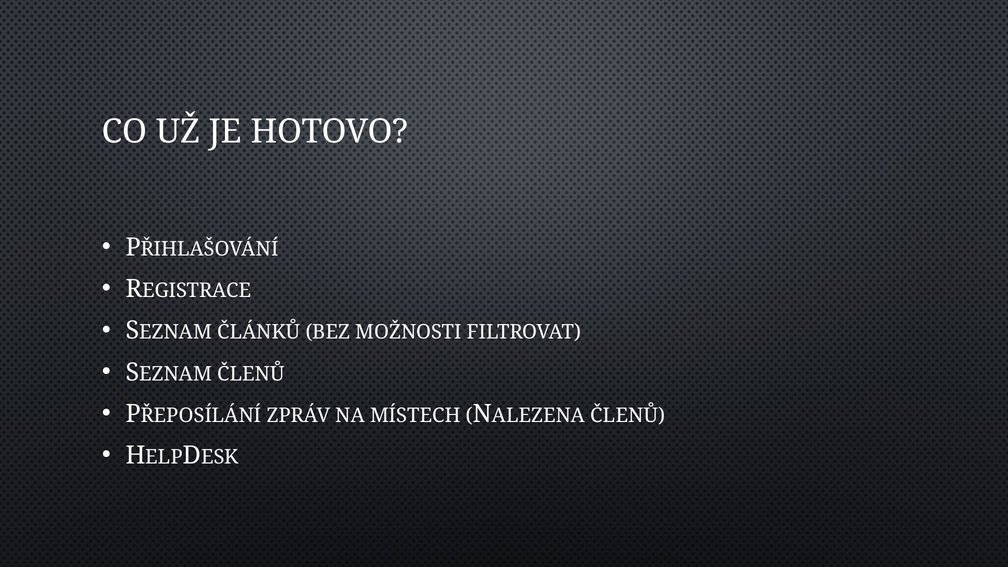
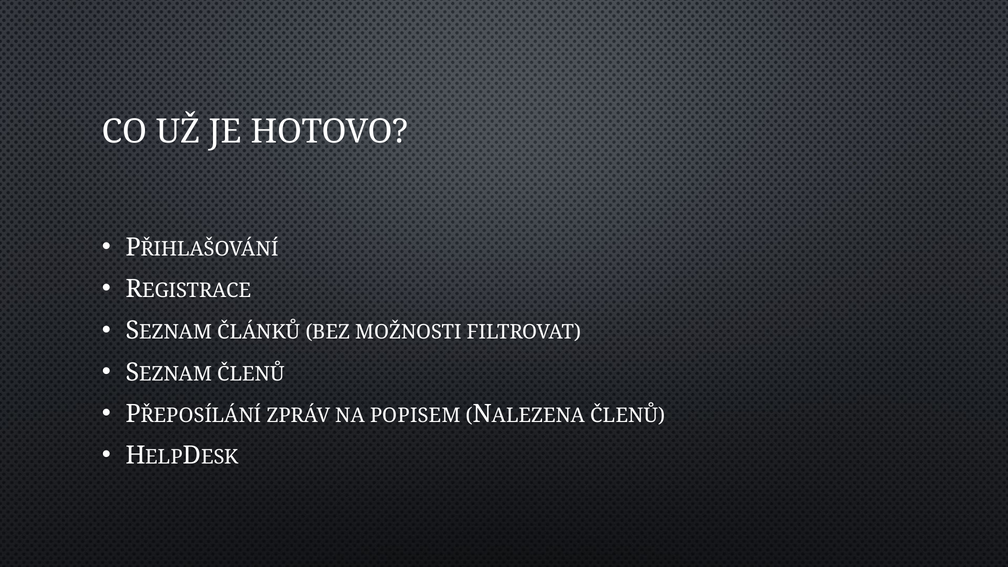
MÍSTECH: MÍSTECH -> POPISEM
